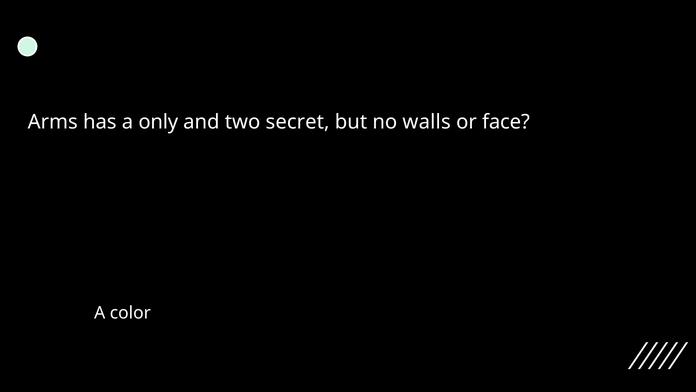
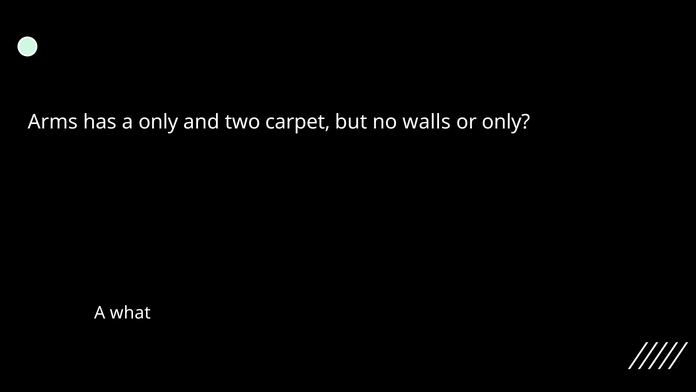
secret: secret -> carpet
or face: face -> only
color: color -> what
